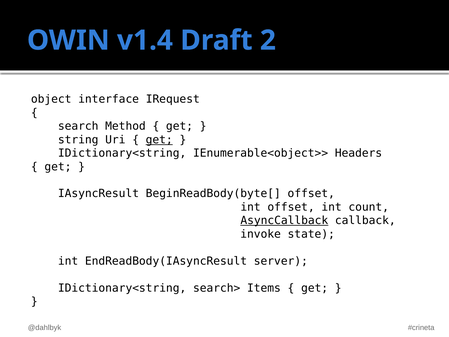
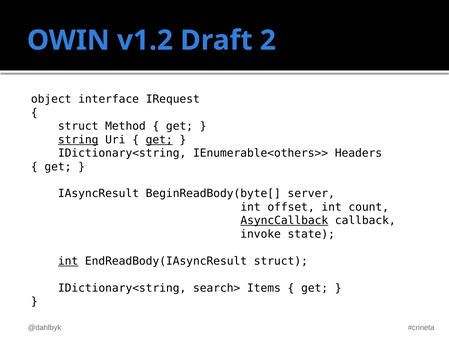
v1.4: v1.4 -> v1.2
search at (78, 126): search -> struct
string underline: none -> present
IEnumerable<object>>: IEnumerable<object>> -> IEnumerable<others>>
BeginReadBody(byte[ offset: offset -> server
int at (68, 261) underline: none -> present
EndReadBody(IAsyncResult server: server -> struct
